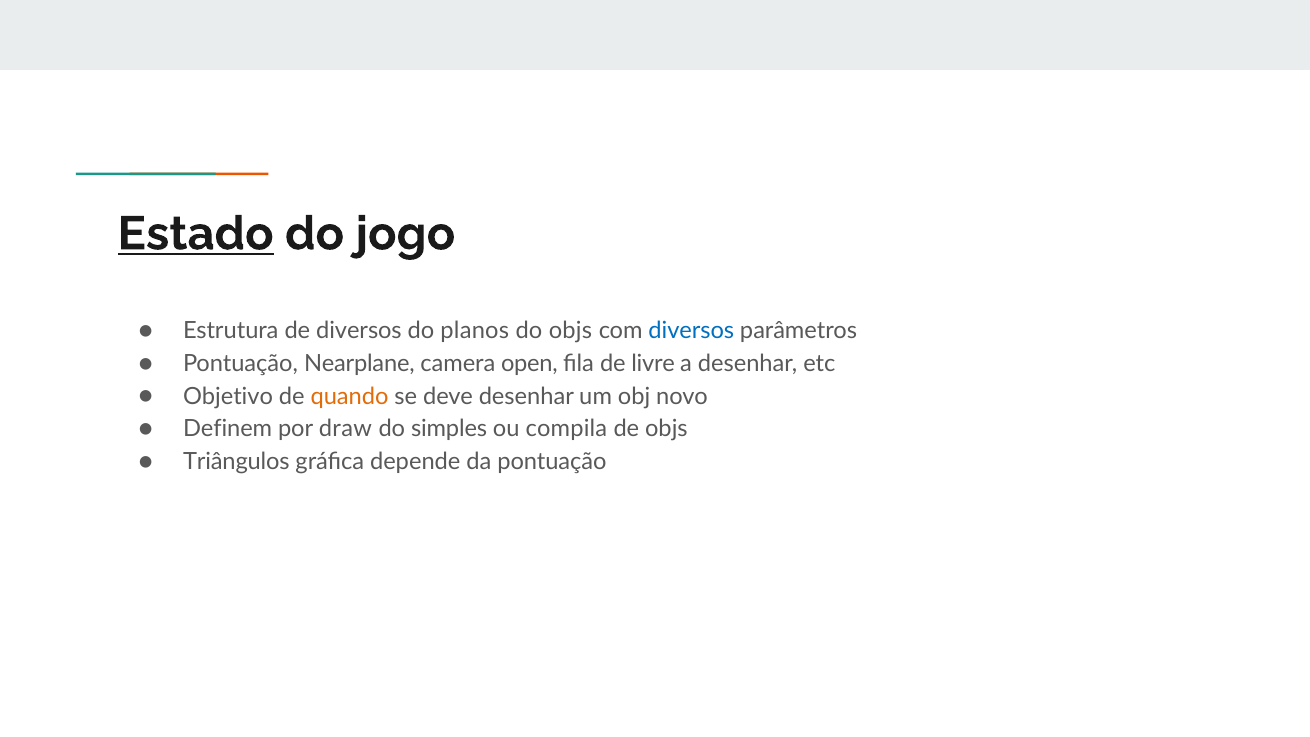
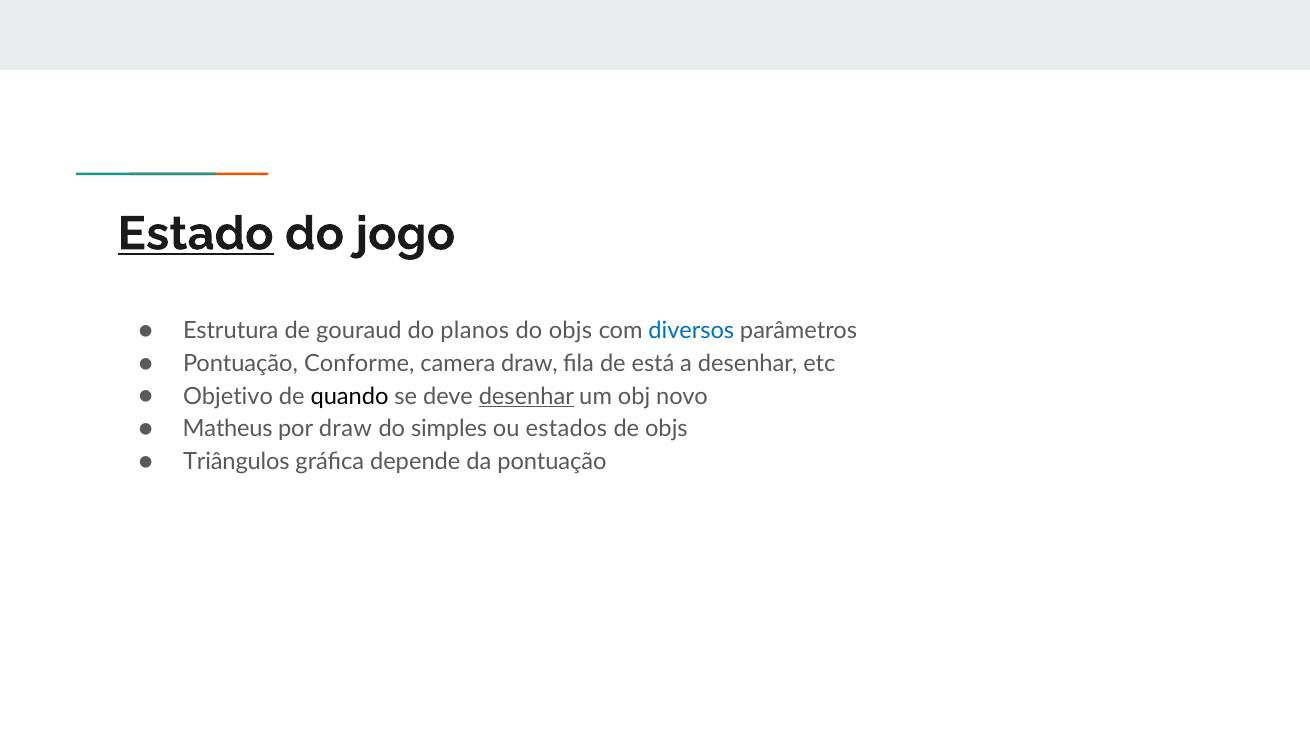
de diversos: diversos -> gouraud
Nearplane: Nearplane -> Conforme
camera open: open -> draw
livre: livre -> está
quando colour: orange -> black
desenhar at (526, 396) underline: none -> present
Definem: Definem -> Matheus
compila: compila -> estados
